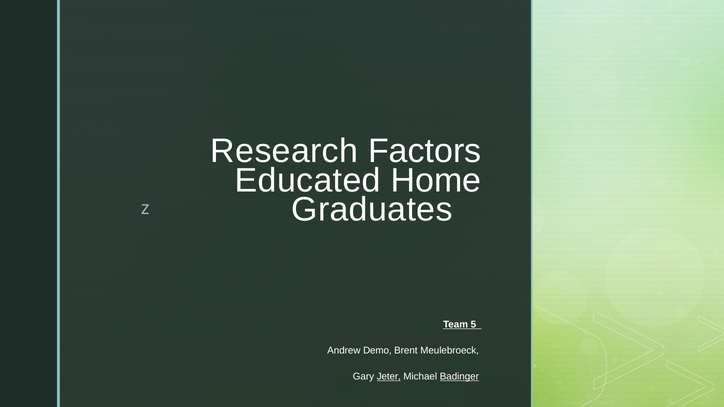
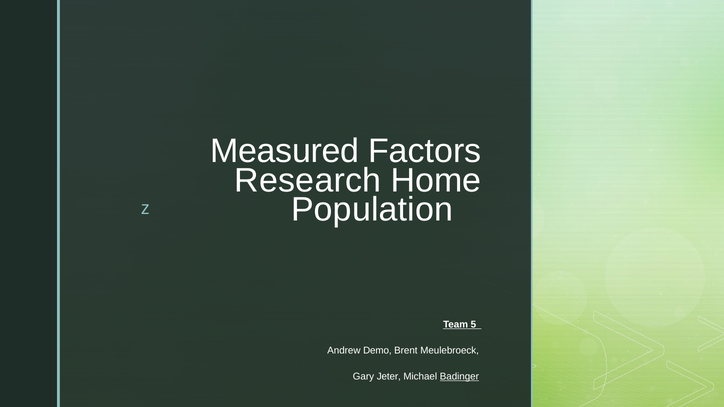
Research: Research -> Measured
Educated: Educated -> Research
Graduates: Graduates -> Population
Jeter underline: present -> none
